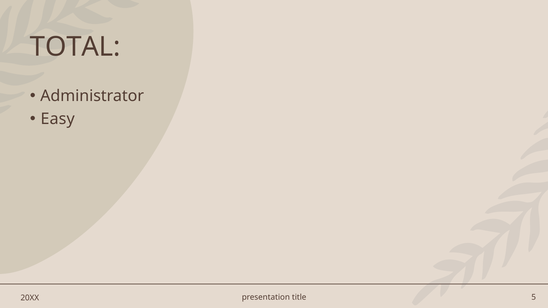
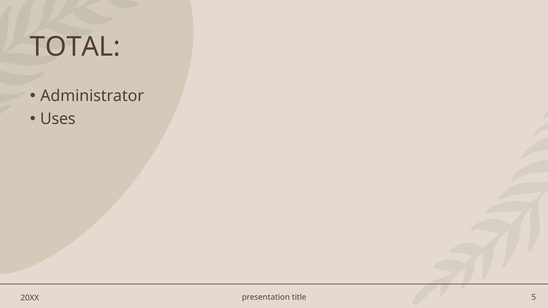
Easy: Easy -> Uses
